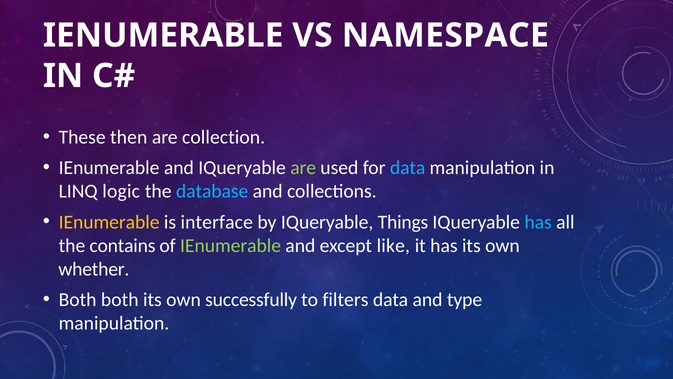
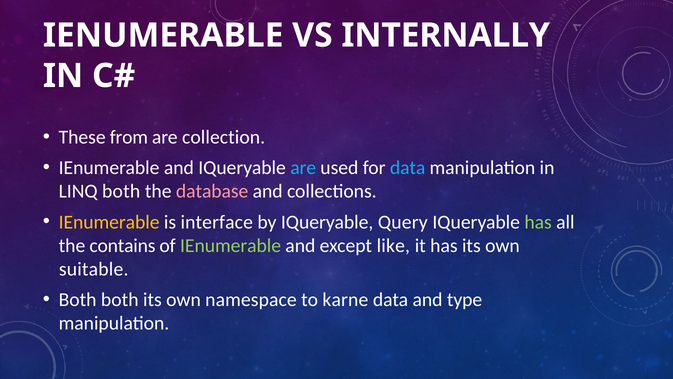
NAMESPACE: NAMESPACE -> INTERNALLY
then: then -> from
are at (303, 168) colour: light green -> light blue
LINQ logic: logic -> both
database colour: light blue -> pink
Things: Things -> Query
has at (538, 222) colour: light blue -> light green
whether: whether -> suitable
successfully: successfully -> namespace
filters: filters -> karne
